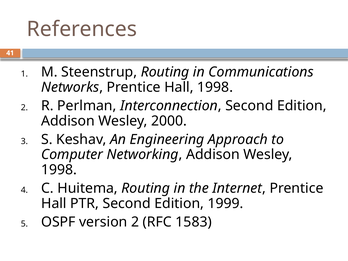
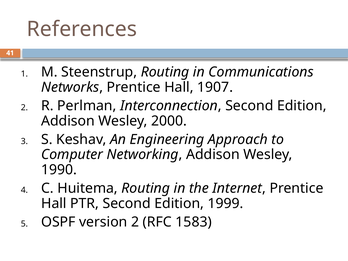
Hall 1998: 1998 -> 1907
1998 at (59, 170): 1998 -> 1990
